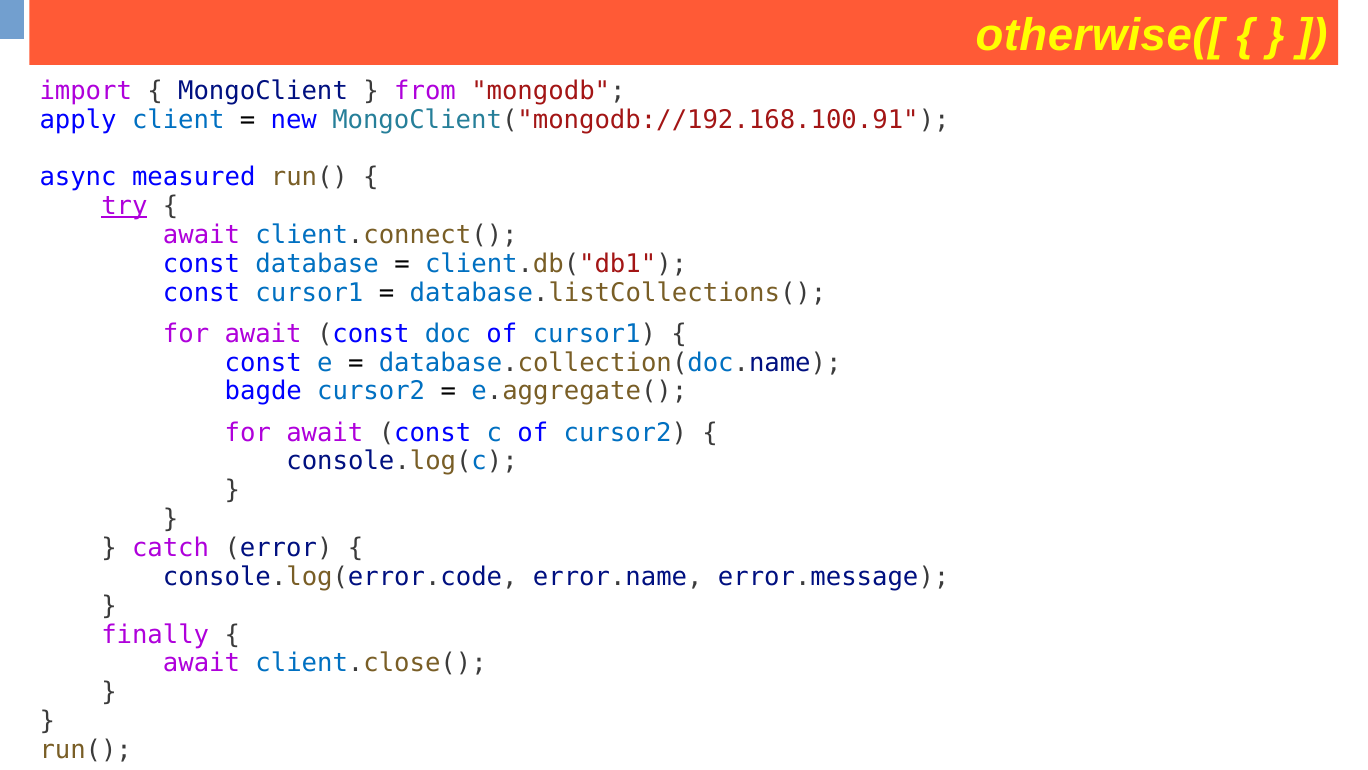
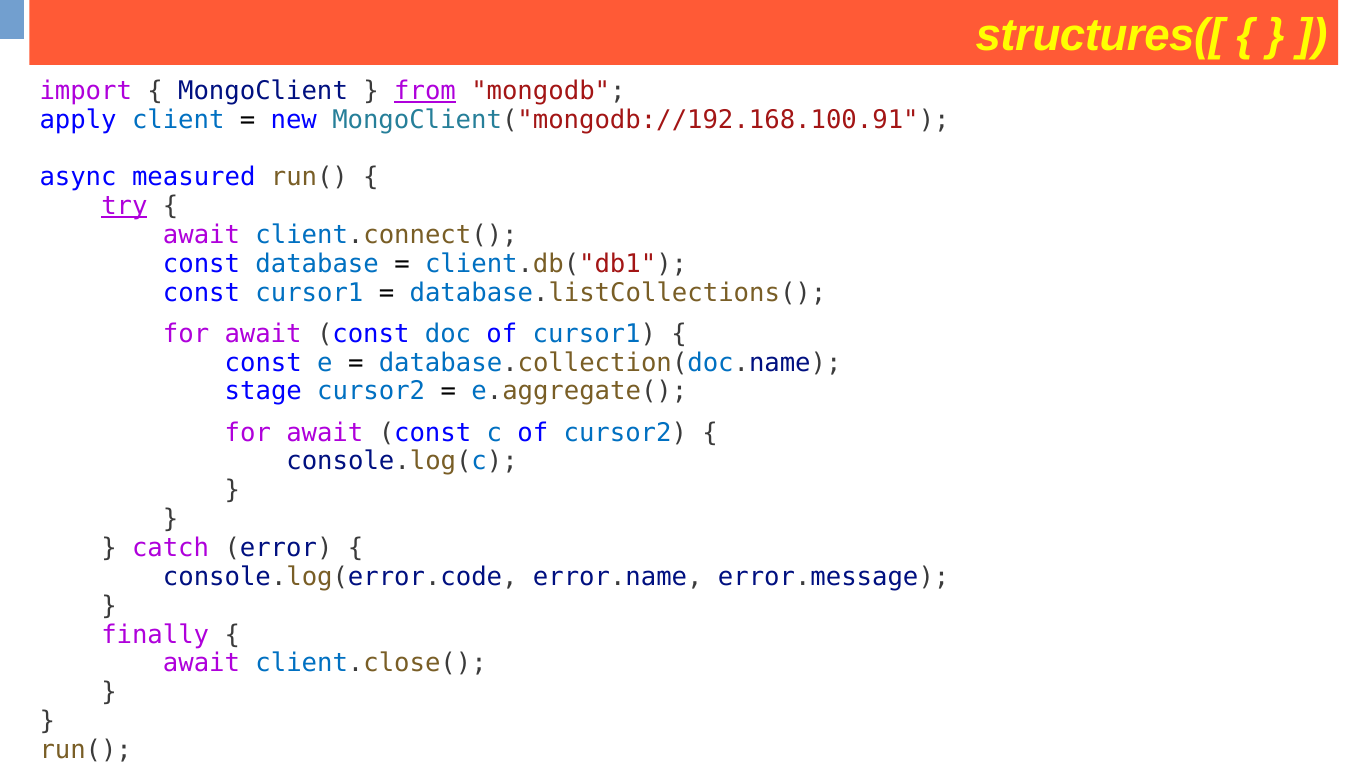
otherwise([: otherwise([ -> structures([
from underline: none -> present
bagde: bagde -> stage
